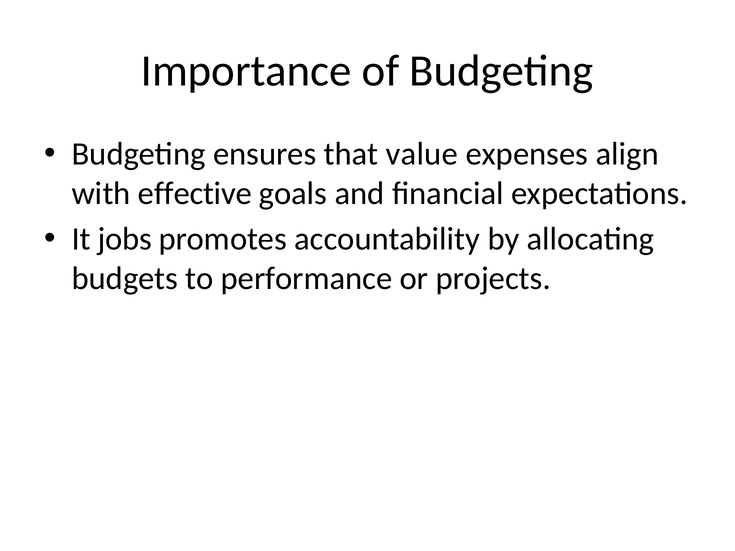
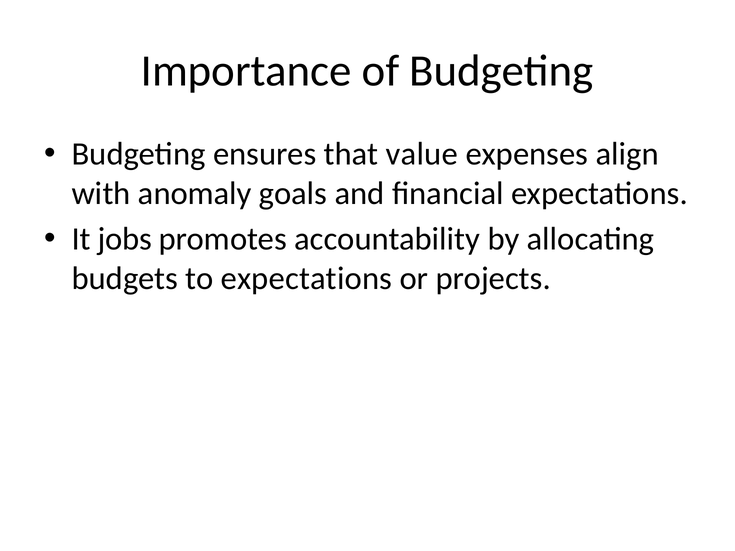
effective: effective -> anomaly
to performance: performance -> expectations
